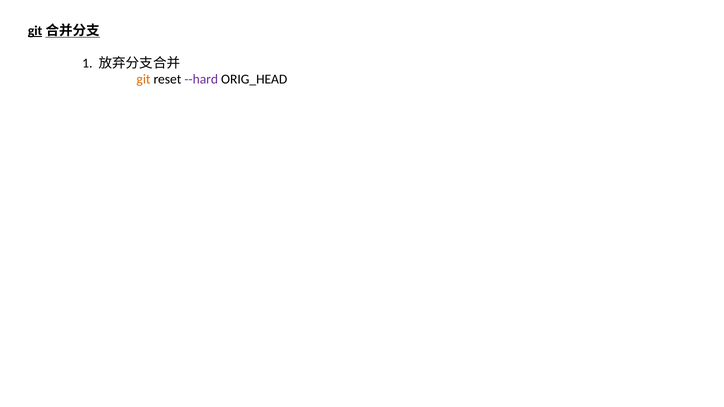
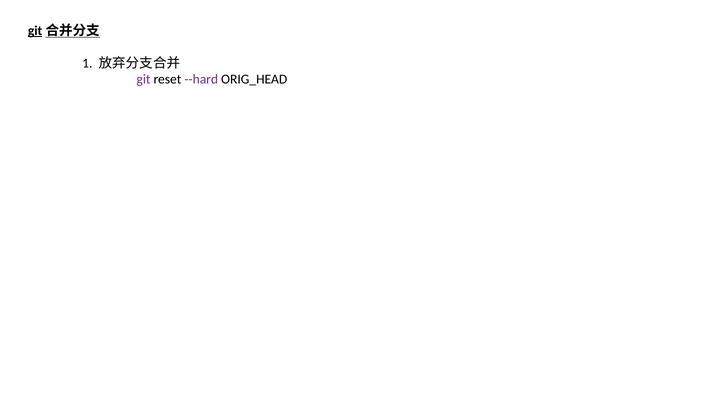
git colour: orange -> purple
